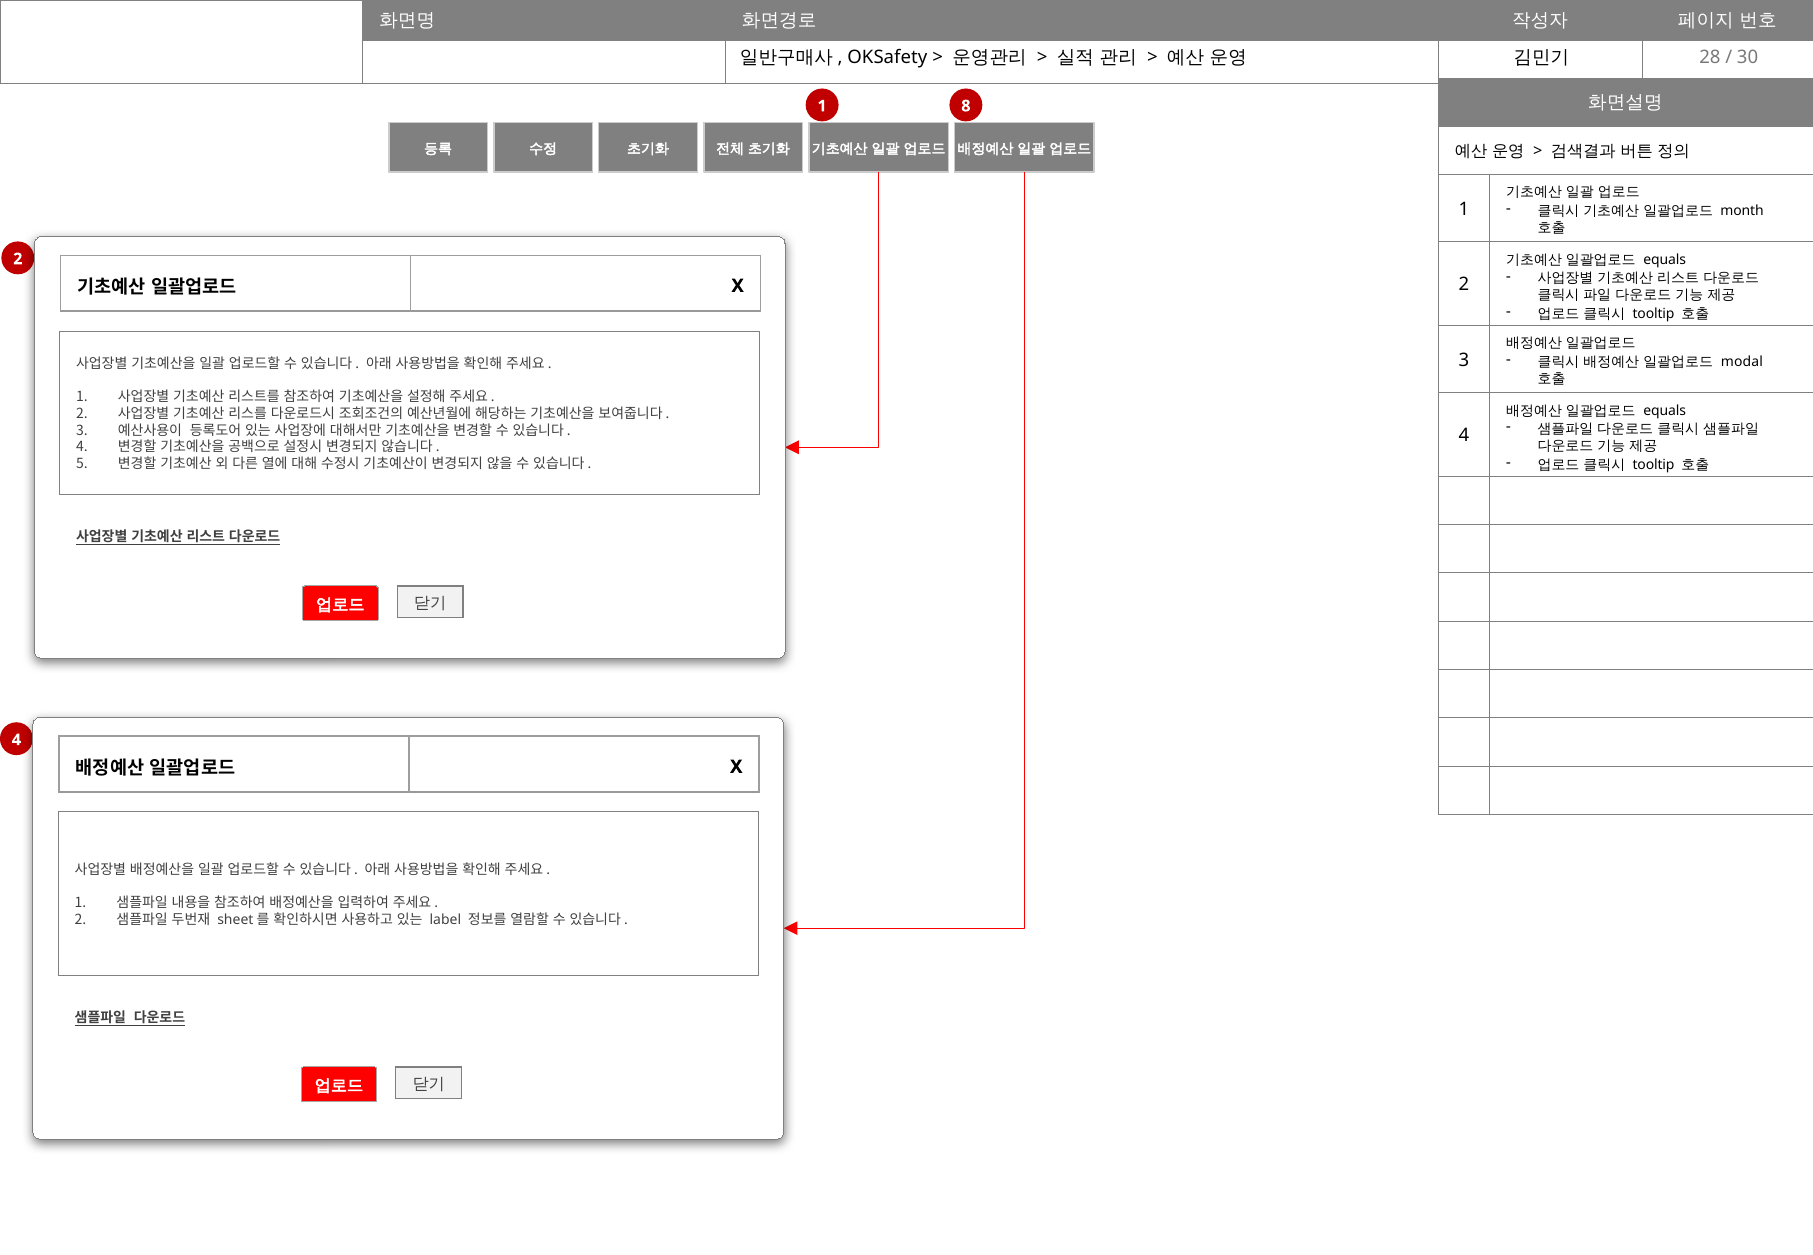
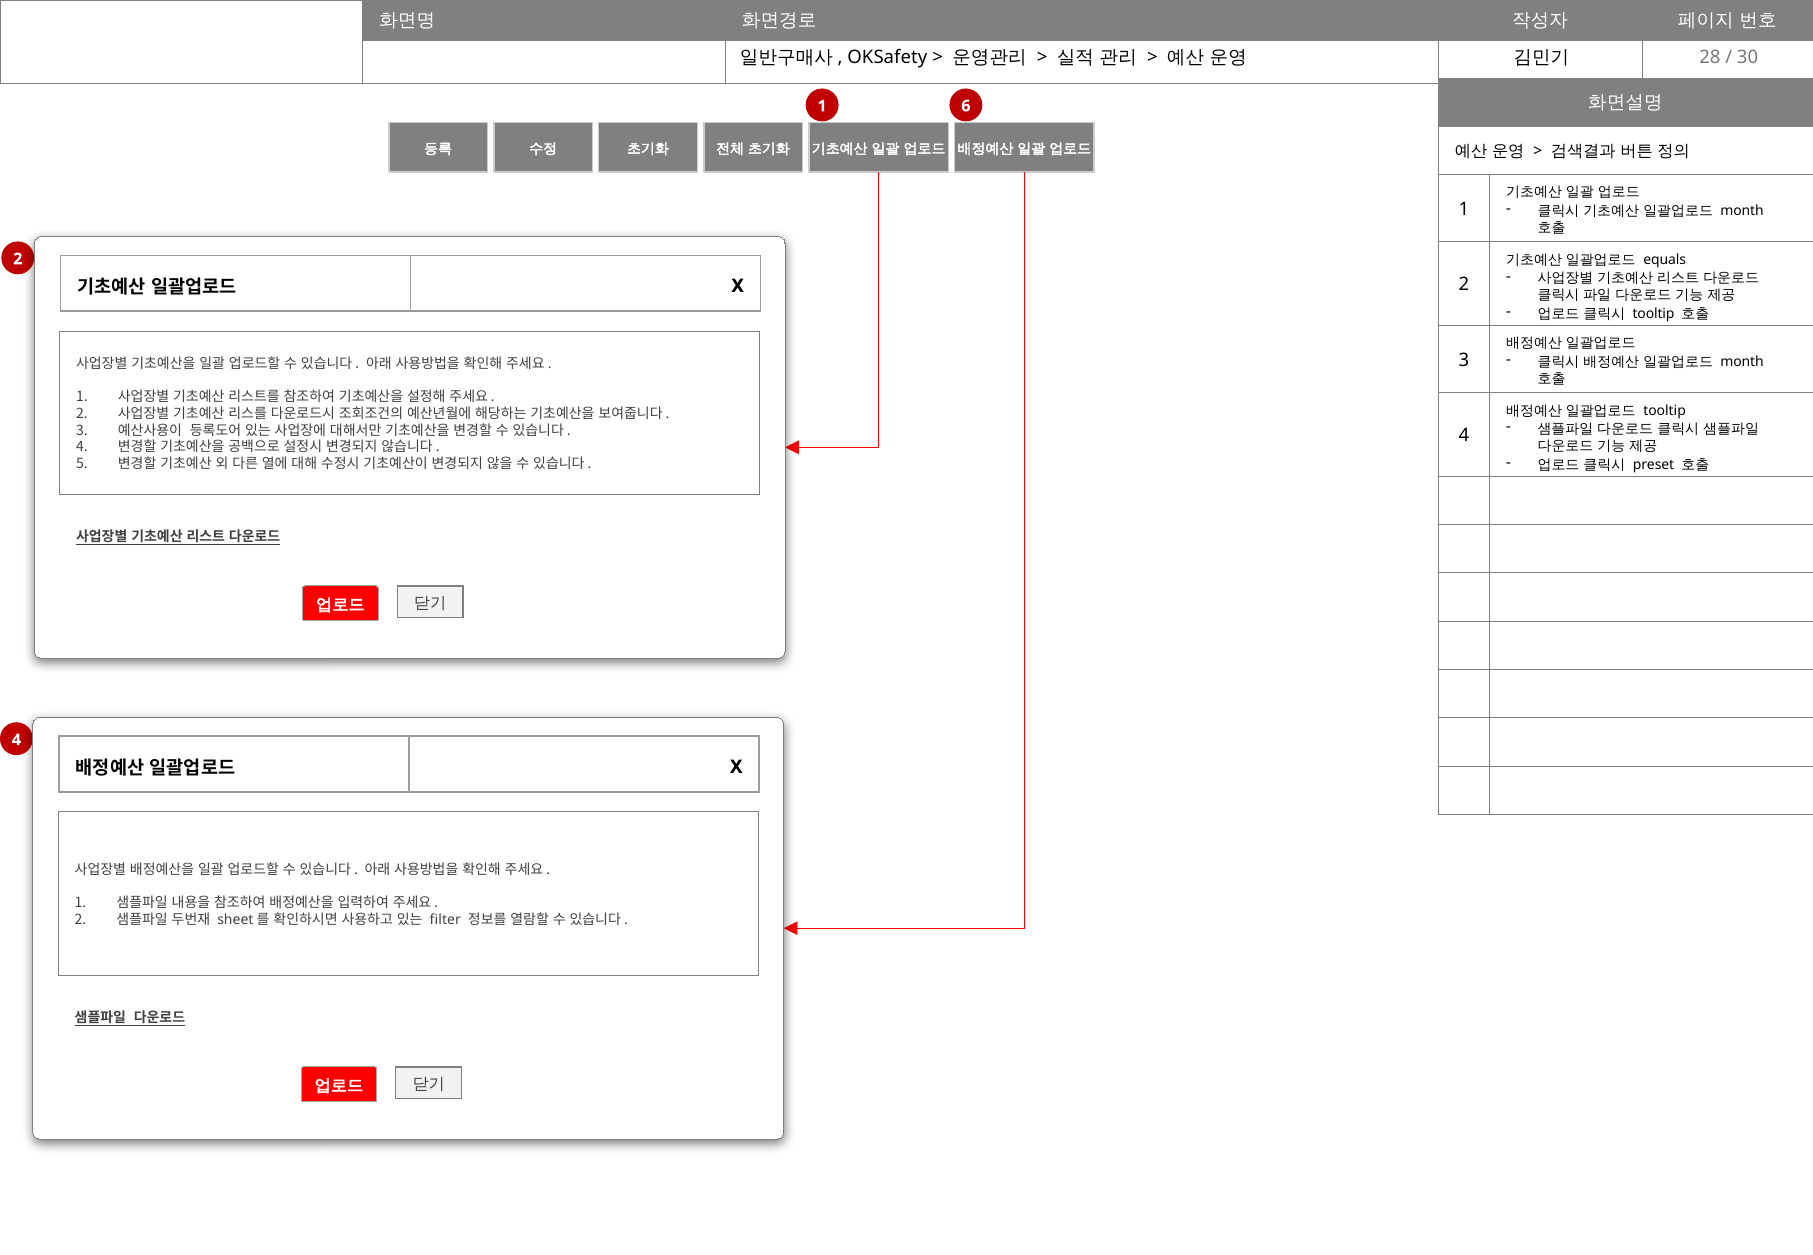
8: 8 -> 6
modal at (1742, 361): modal -> month
equals at (1665, 411): equals -> tooltip
tooltip at (1654, 465): tooltip -> preset
label: label -> filter
